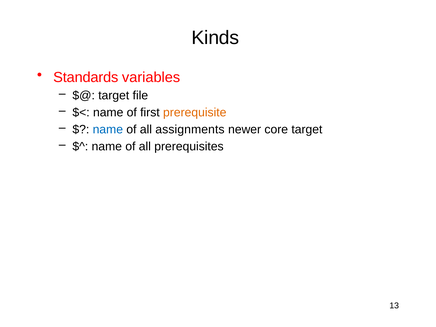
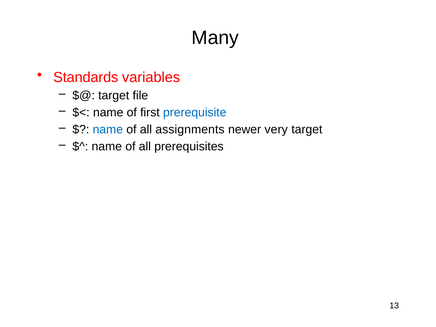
Kinds: Kinds -> Many
prerequisite colour: orange -> blue
core: core -> very
